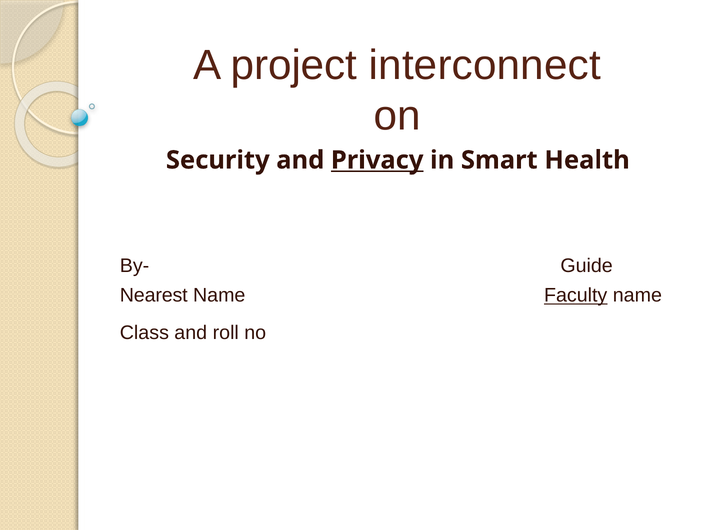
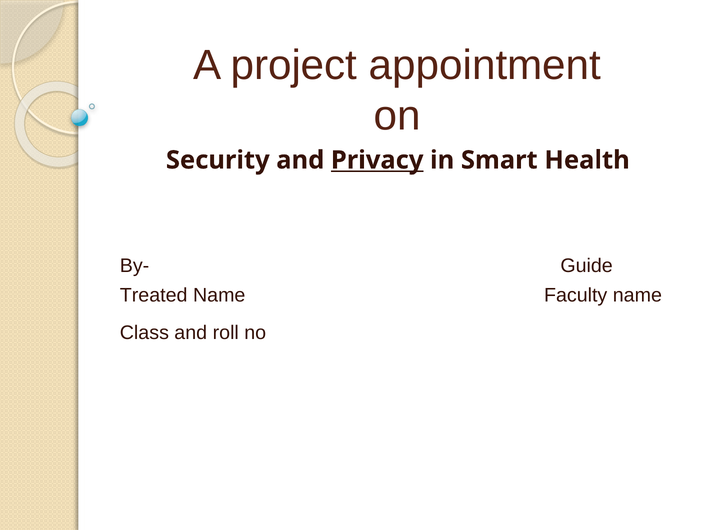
interconnect: interconnect -> appointment
Nearest: Nearest -> Treated
Faculty underline: present -> none
